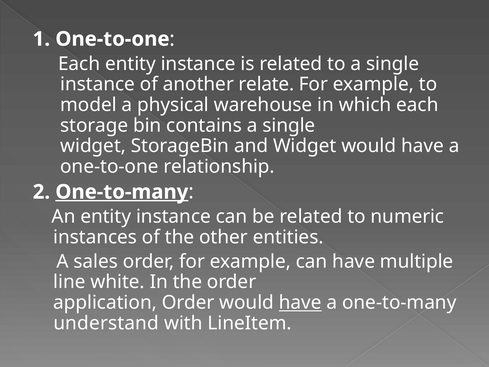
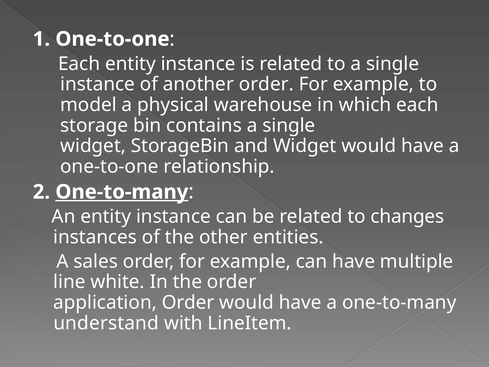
another relate: relate -> order
numeric: numeric -> changes
have at (300, 302) underline: present -> none
